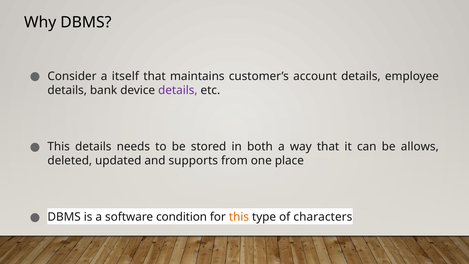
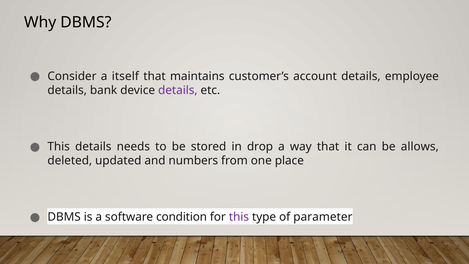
both: both -> drop
supports: supports -> numbers
this at (239, 217) colour: orange -> purple
characters: characters -> parameter
